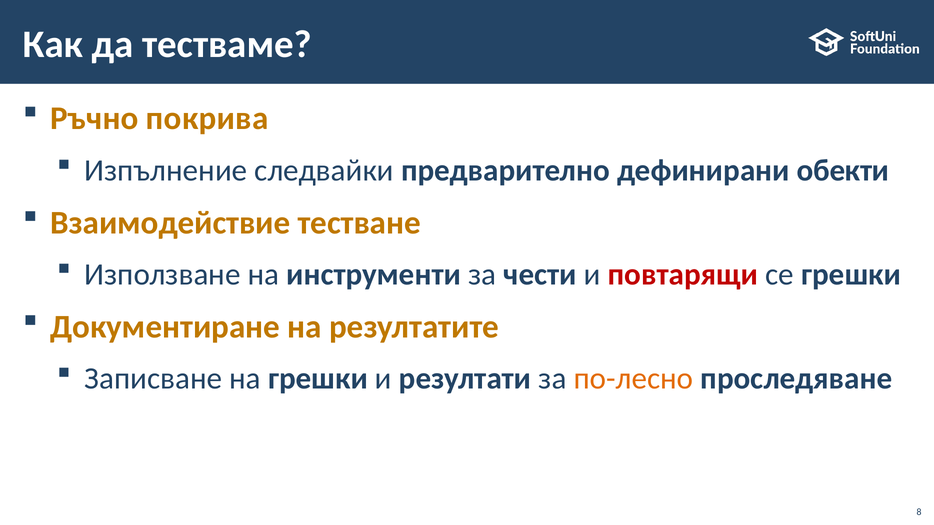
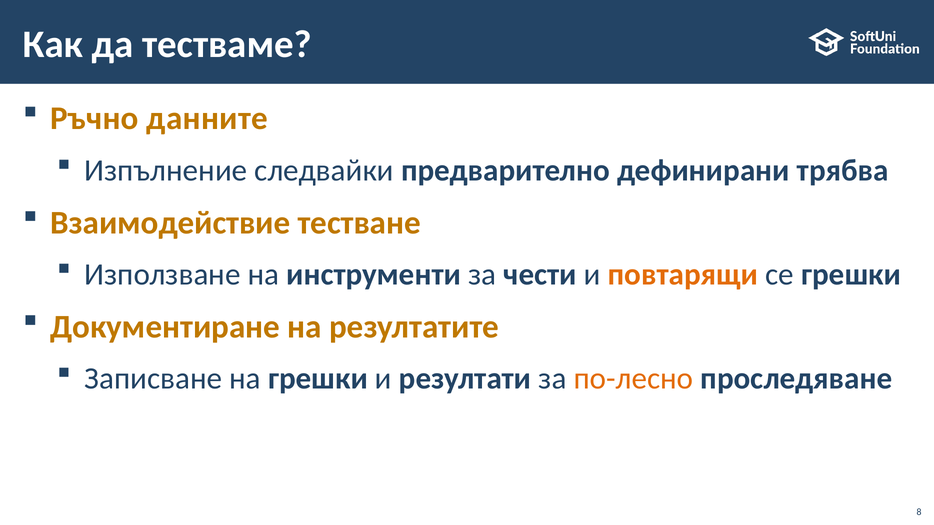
покрива: покрива -> данните
обекти: обекти -> трябва
повтарящи colour: red -> orange
